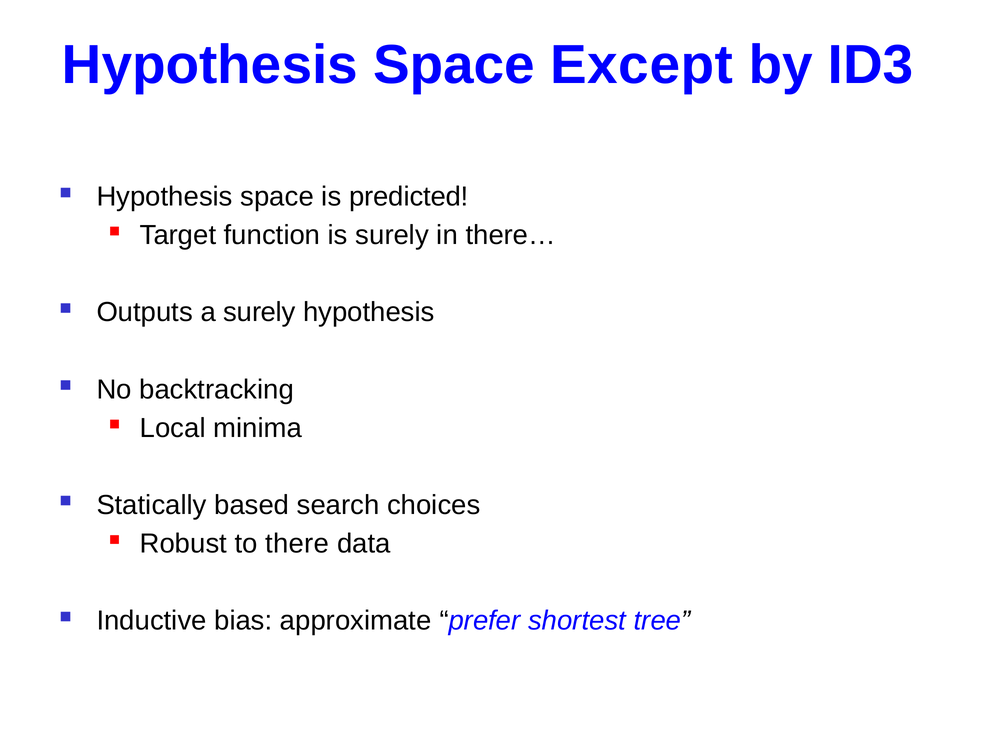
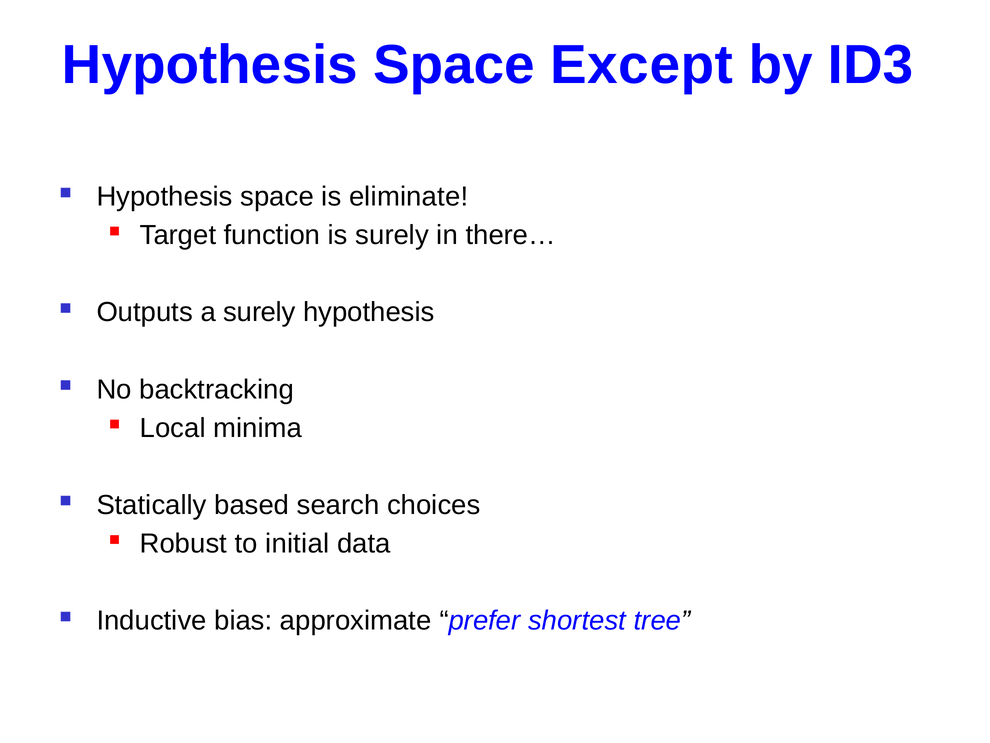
predicted: predicted -> eliminate
there: there -> initial
